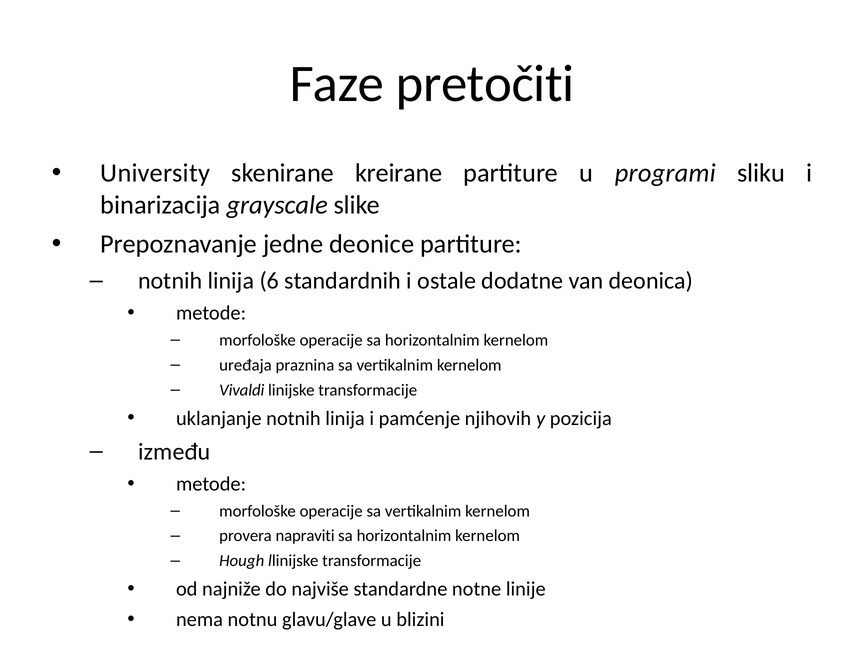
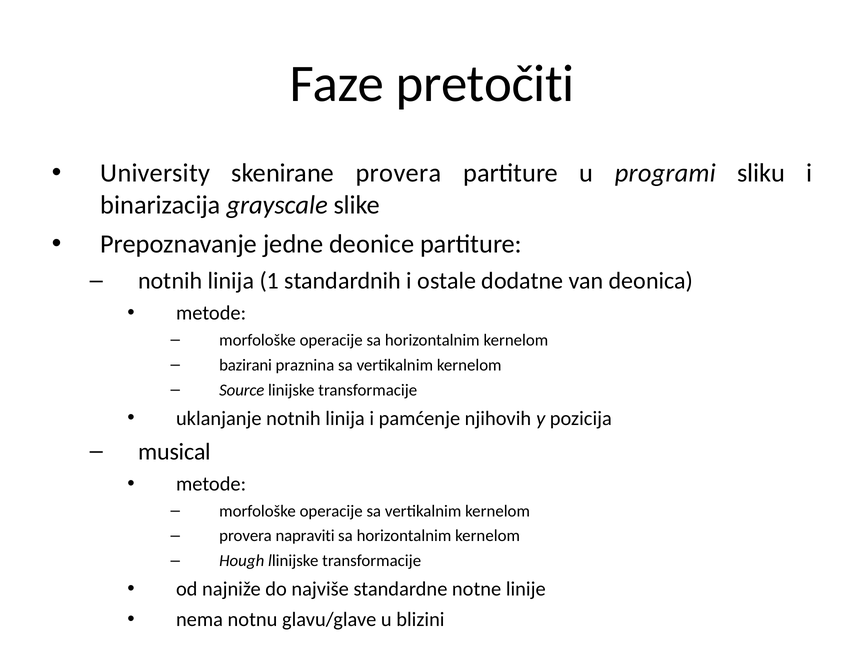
skenirane kreirane: kreirane -> provera
6: 6 -> 1
uređaja: uređaja -> bazirani
Vivaldi: Vivaldi -> Source
između: između -> musical
